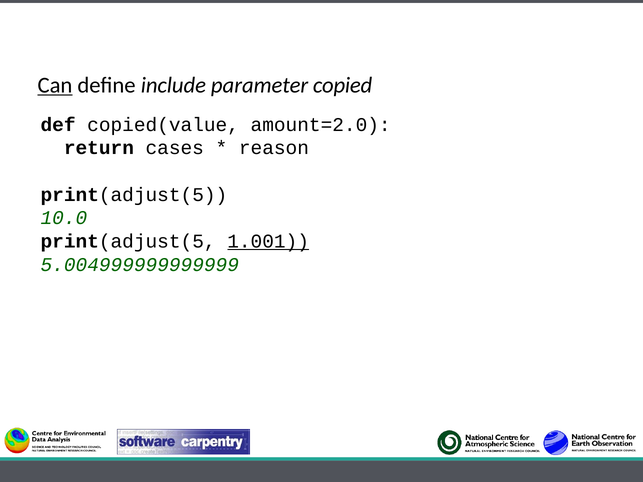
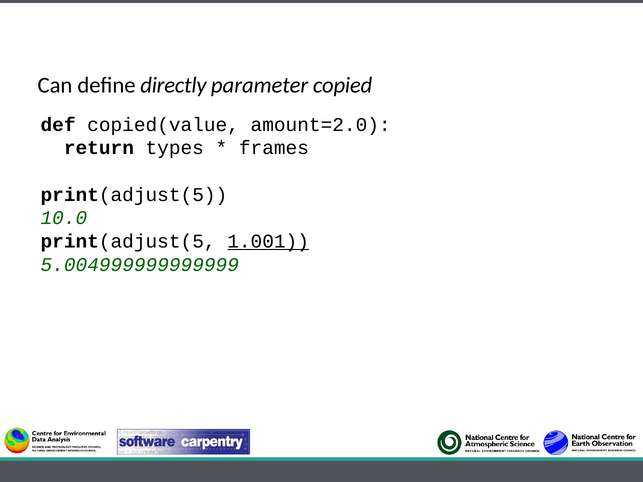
Can underline: present -> none
include: include -> directly
cases: cases -> types
reason: reason -> frames
